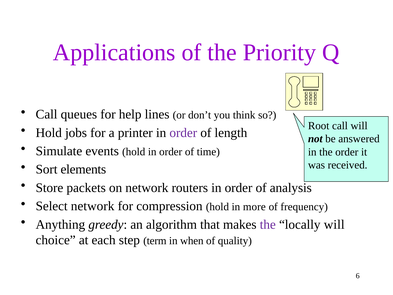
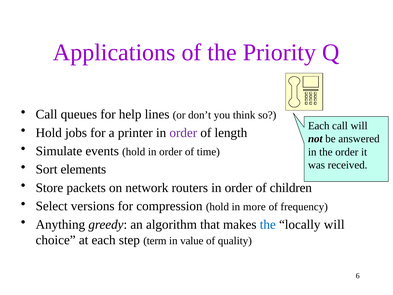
Root at (319, 126): Root -> Each
analysis: analysis -> children
Select network: network -> versions
the at (268, 224) colour: purple -> blue
when: when -> value
